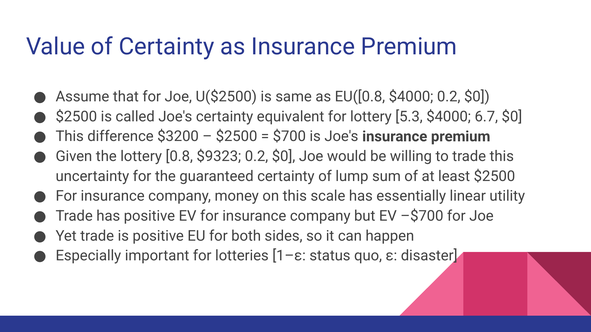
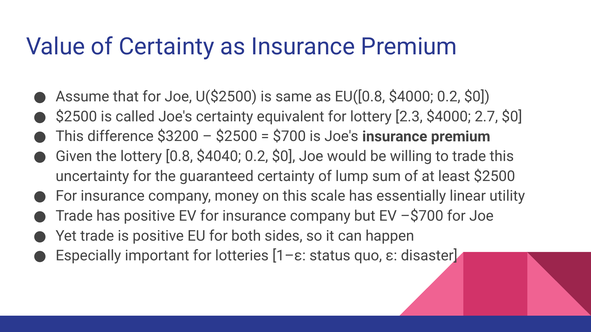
5.3: 5.3 -> 2.3
6.7: 6.7 -> 2.7
$9323: $9323 -> $4040
